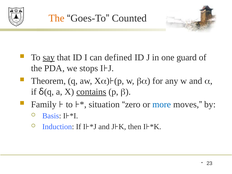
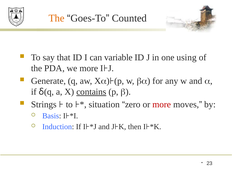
say underline: present -> none
defined: defined -> variable
guard: guard -> using
we stops: stops -> more
Theorem: Theorem -> Generate
Family: Family -> Strings
more at (162, 104) colour: blue -> red
